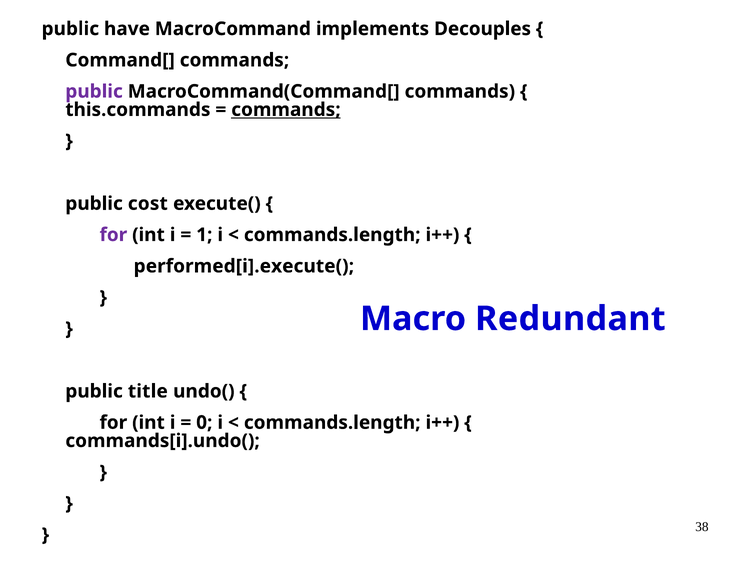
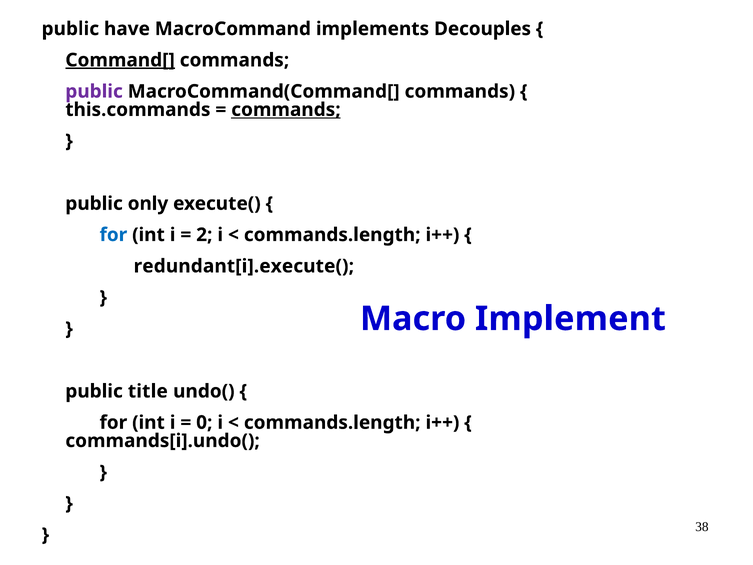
Command[ underline: none -> present
cost: cost -> only
for at (113, 235) colour: purple -> blue
1: 1 -> 2
performed[i].execute(: performed[i].execute( -> redundant[i].execute(
Redundant: Redundant -> Implement
